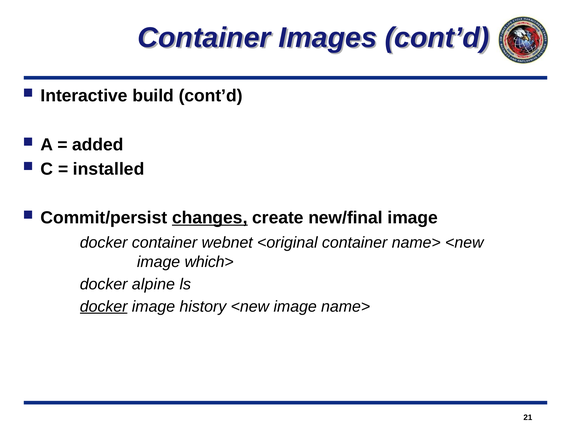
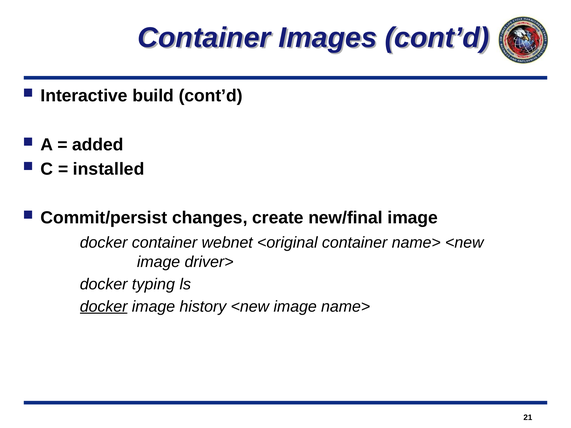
changes underline: present -> none
which>: which> -> driver>
alpine: alpine -> typing
